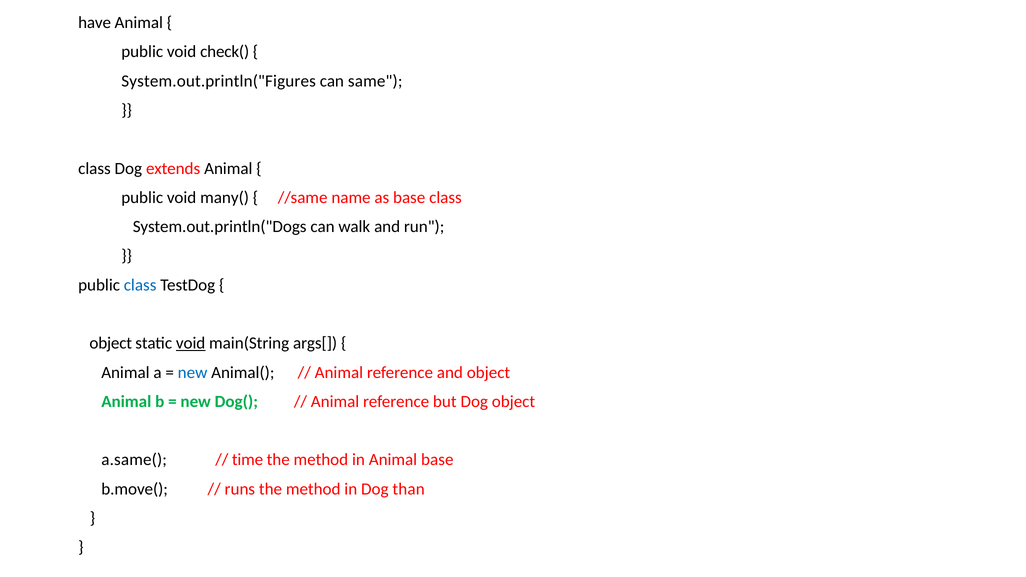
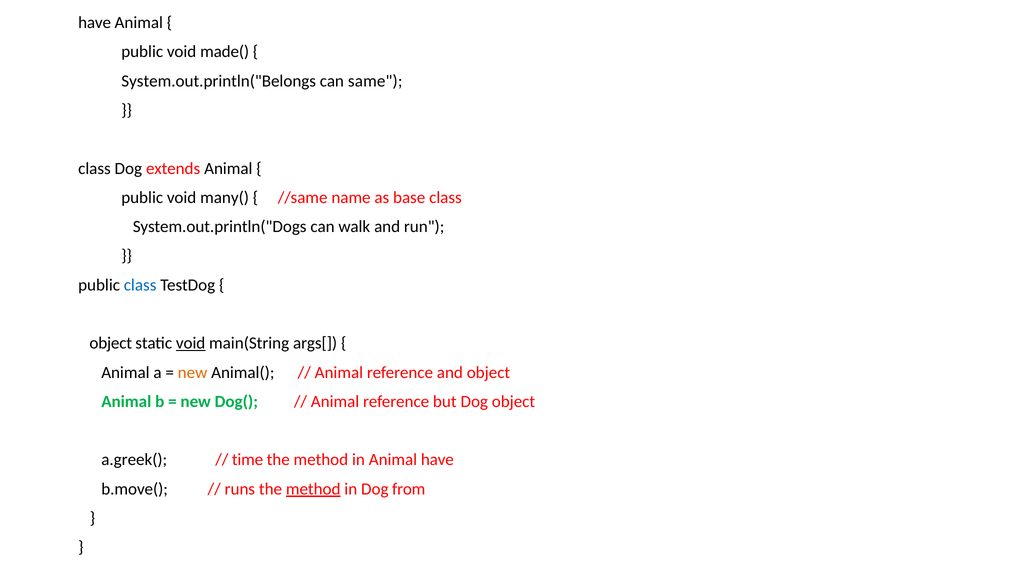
check(: check( -> made(
System.out.println("Figures: System.out.println("Figures -> System.out.println("Belongs
new at (193, 372) colour: blue -> orange
a.same(: a.same( -> a.greek(
Animal base: base -> have
method at (313, 489) underline: none -> present
than: than -> from
